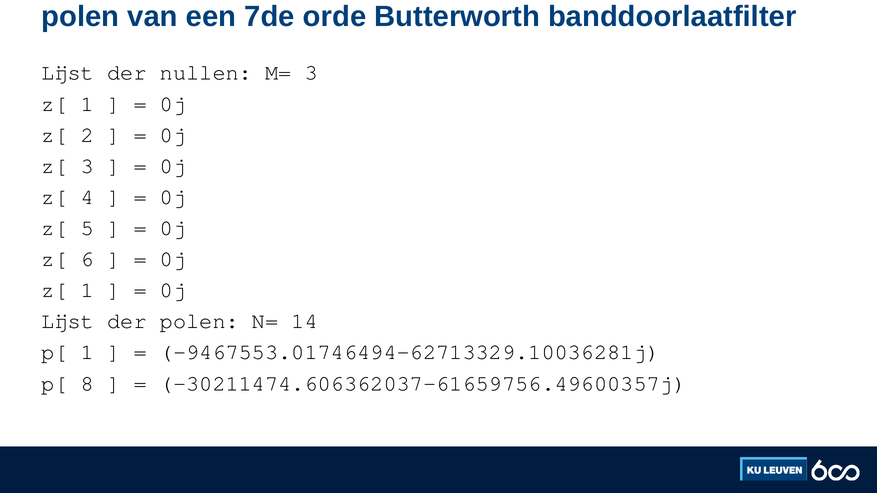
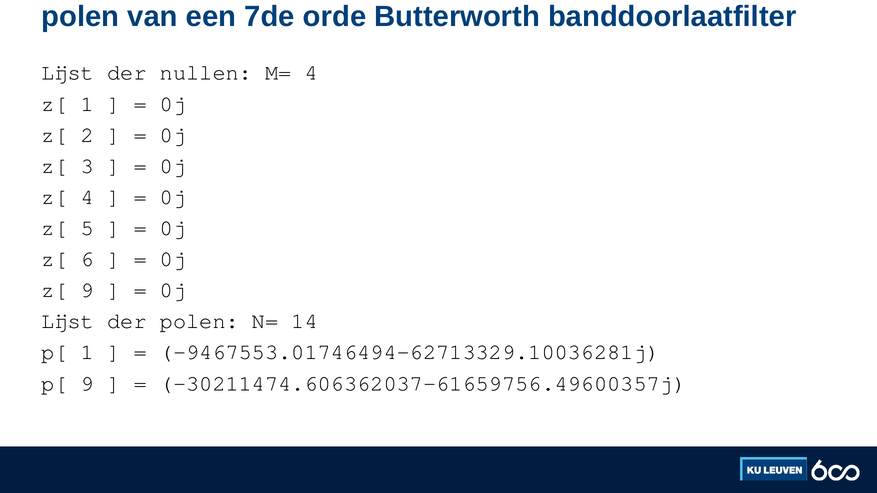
M= 3: 3 -> 4
1 at (87, 290): 1 -> 9
p[ 8: 8 -> 9
